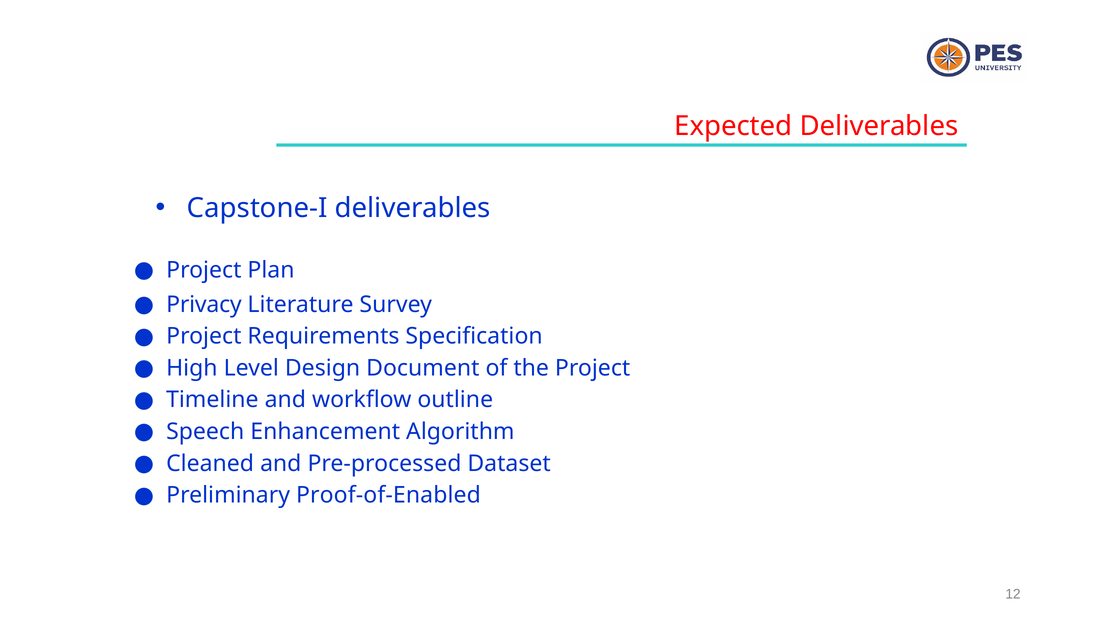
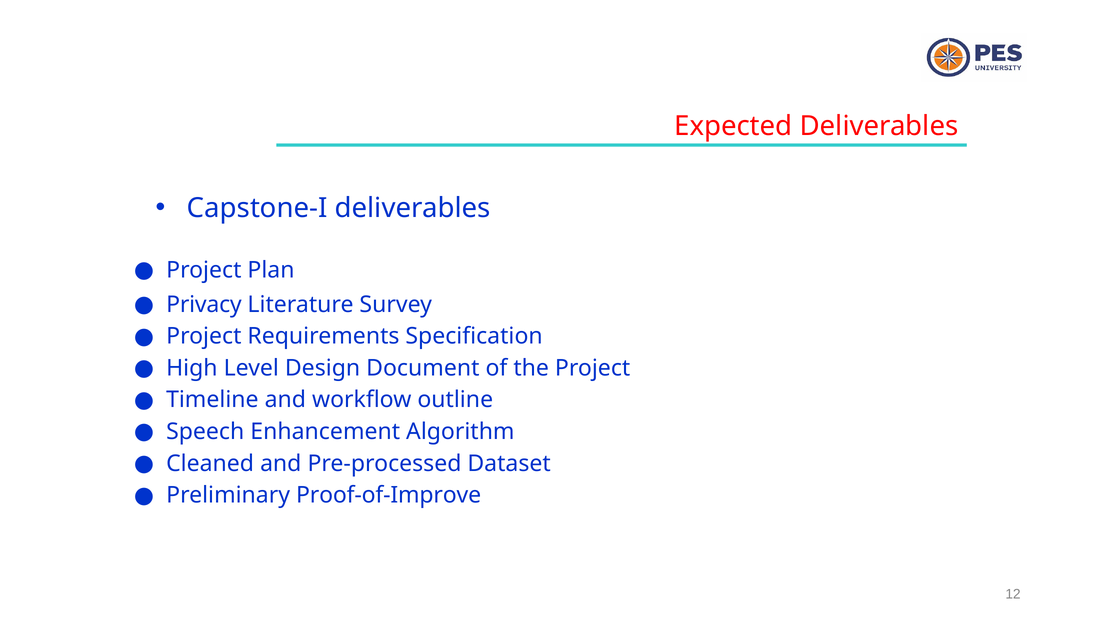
Proof-of-Enabled: Proof-of-Enabled -> Proof-of-Improve
